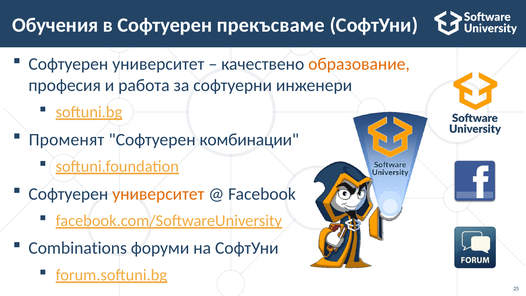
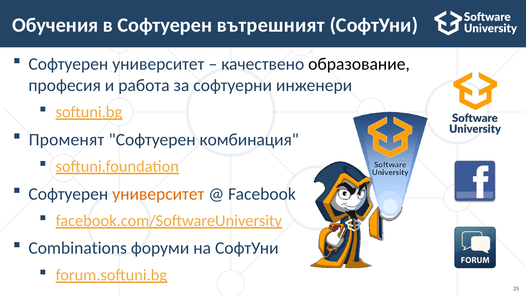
прекъсваме: прекъсваме -> вътрешният
образование colour: orange -> black
комбинации: комбинации -> комбинация
